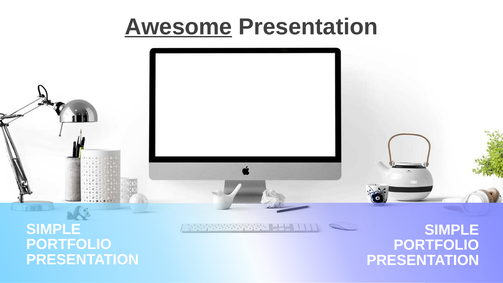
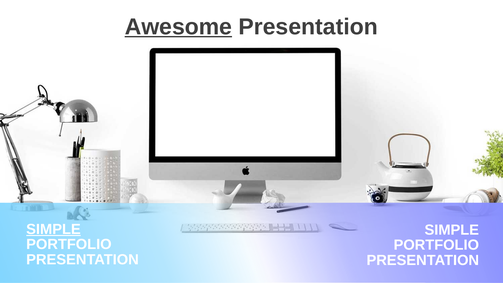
SIMPLE at (53, 229) underline: none -> present
